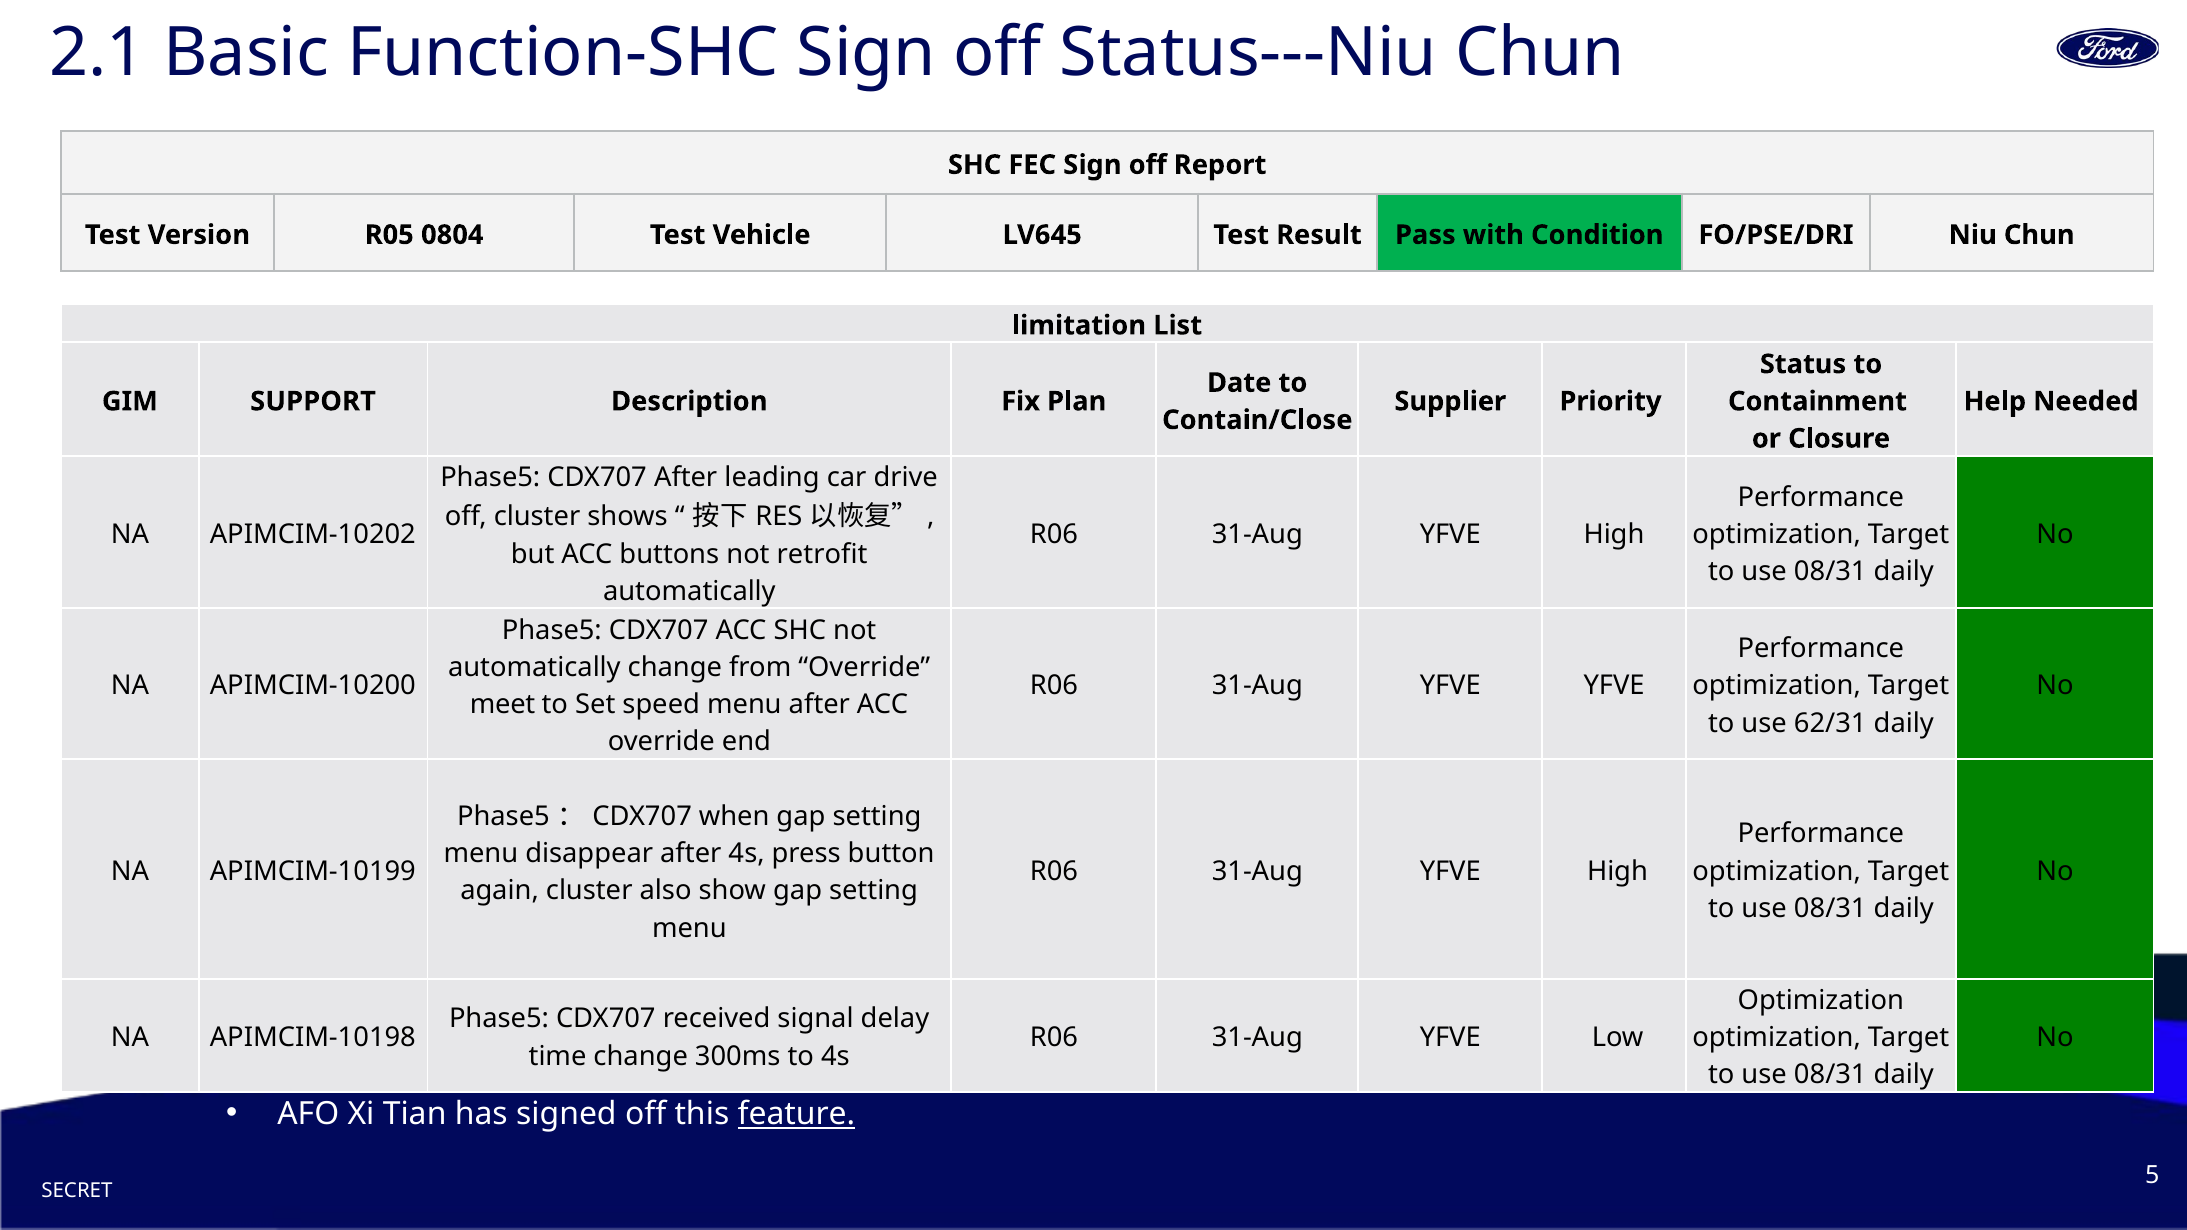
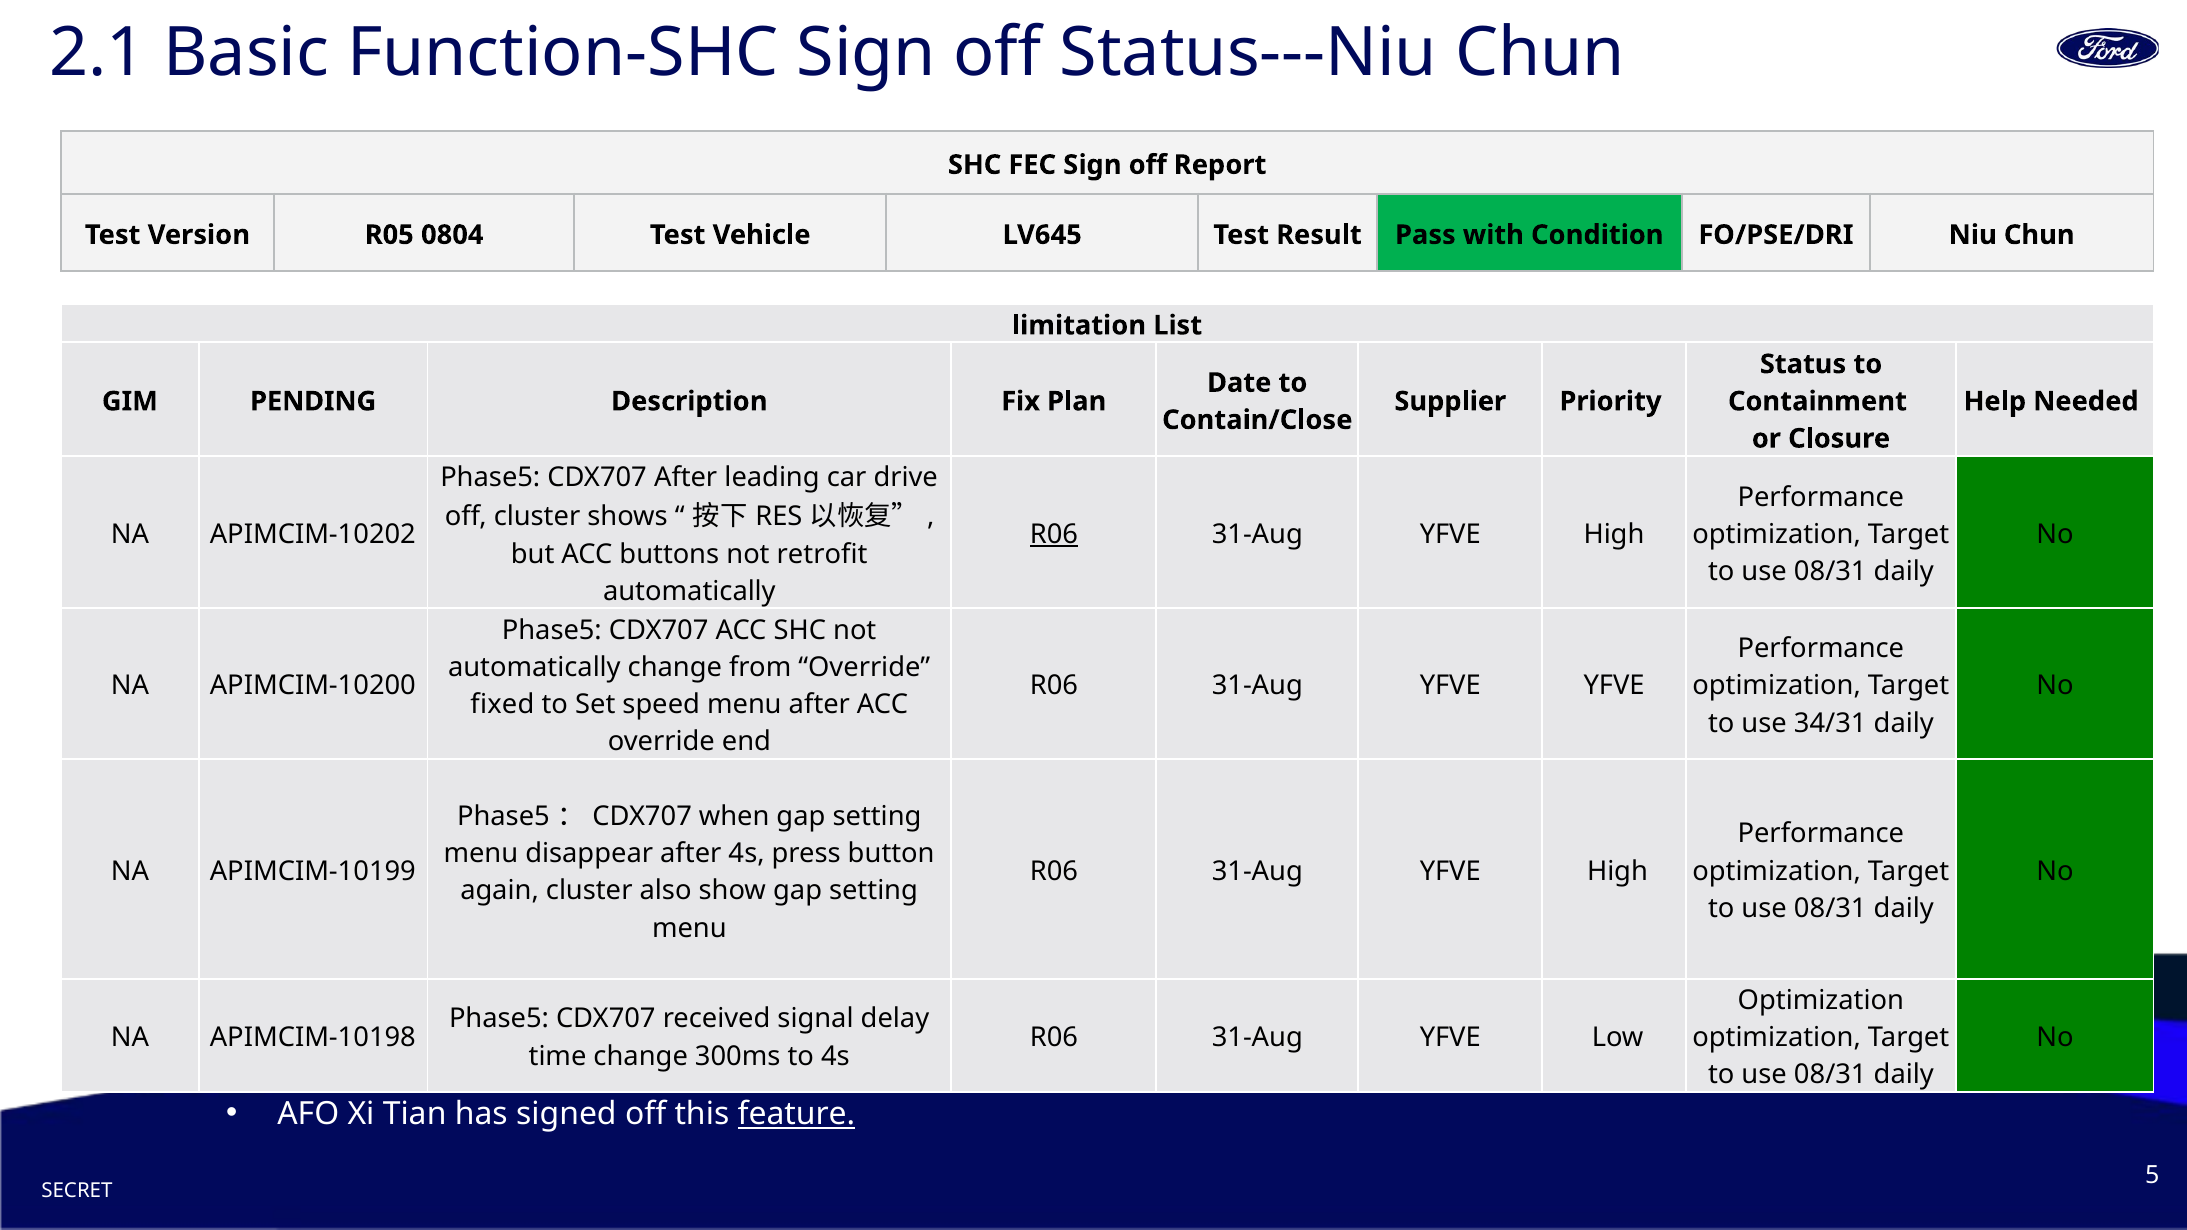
SUPPORT: SUPPORT -> PENDING
R06 at (1054, 534) underline: none -> present
meet: meet -> fixed
62/31: 62/31 -> 34/31
